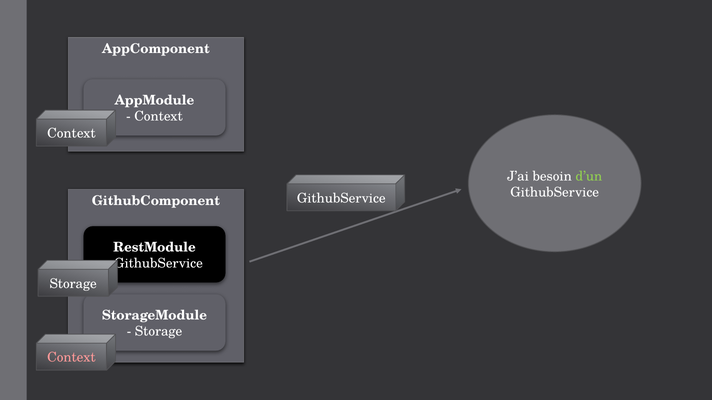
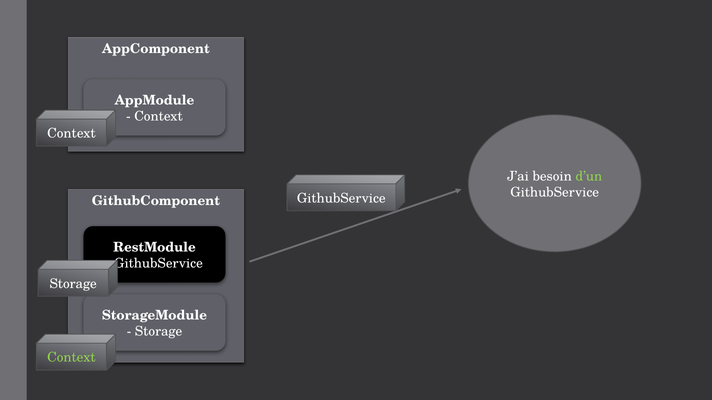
Context at (71, 358) colour: pink -> light green
